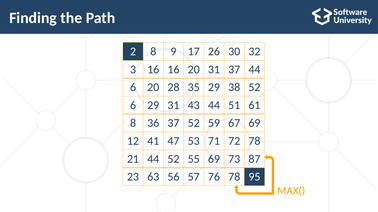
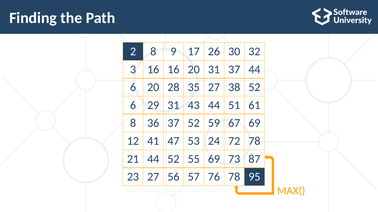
35 29: 29 -> 27
71: 71 -> 24
23 63: 63 -> 27
